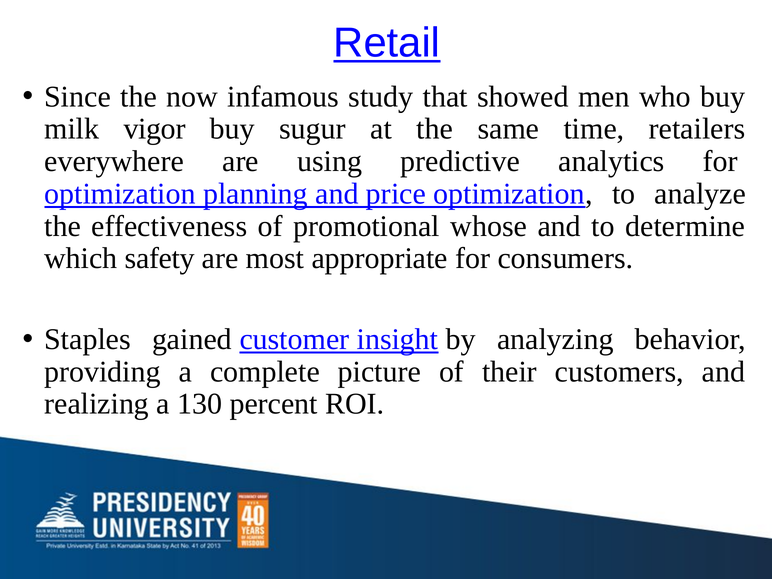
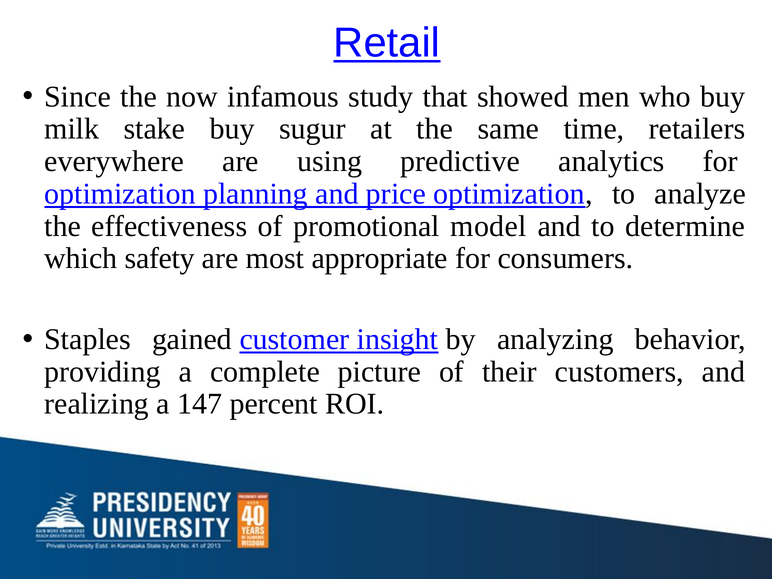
vigor: vigor -> stake
whose: whose -> model
130: 130 -> 147
